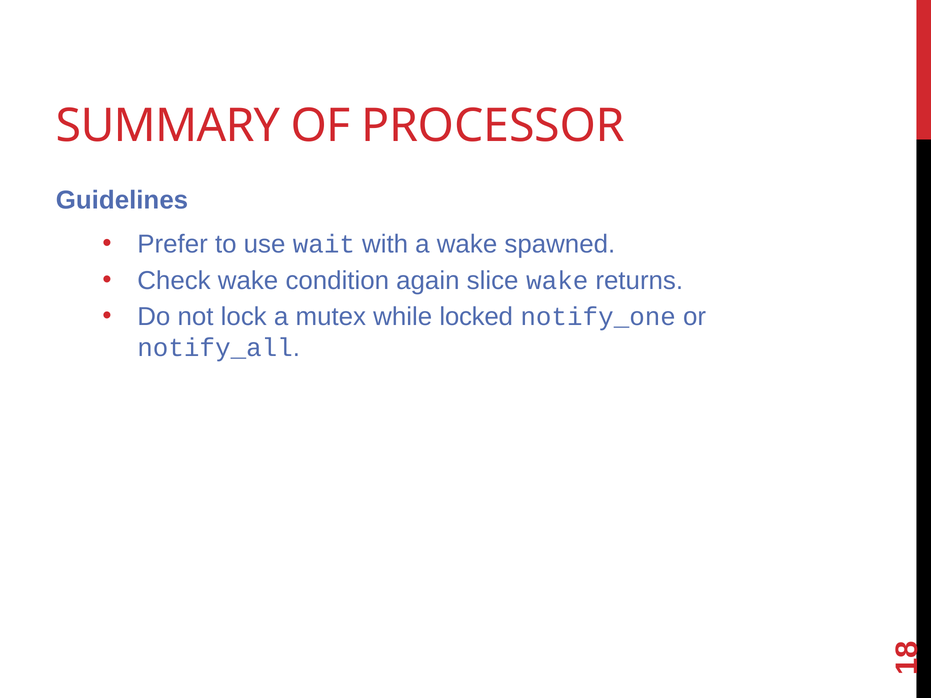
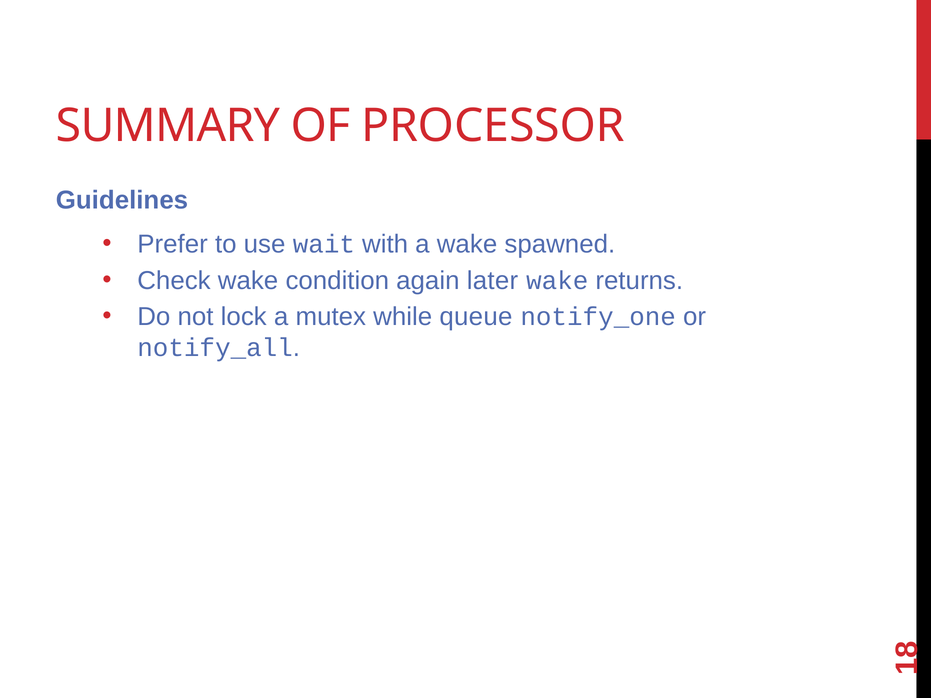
slice: slice -> later
locked: locked -> queue
